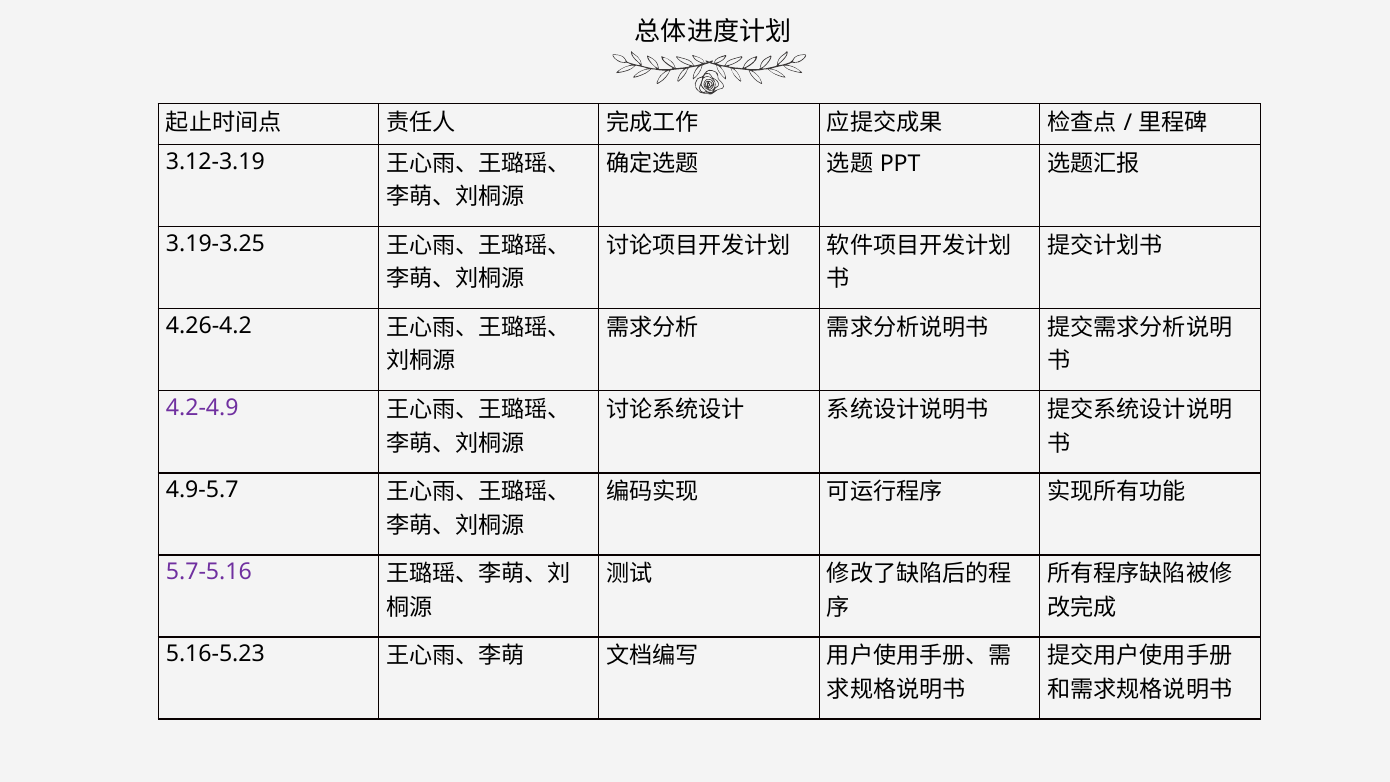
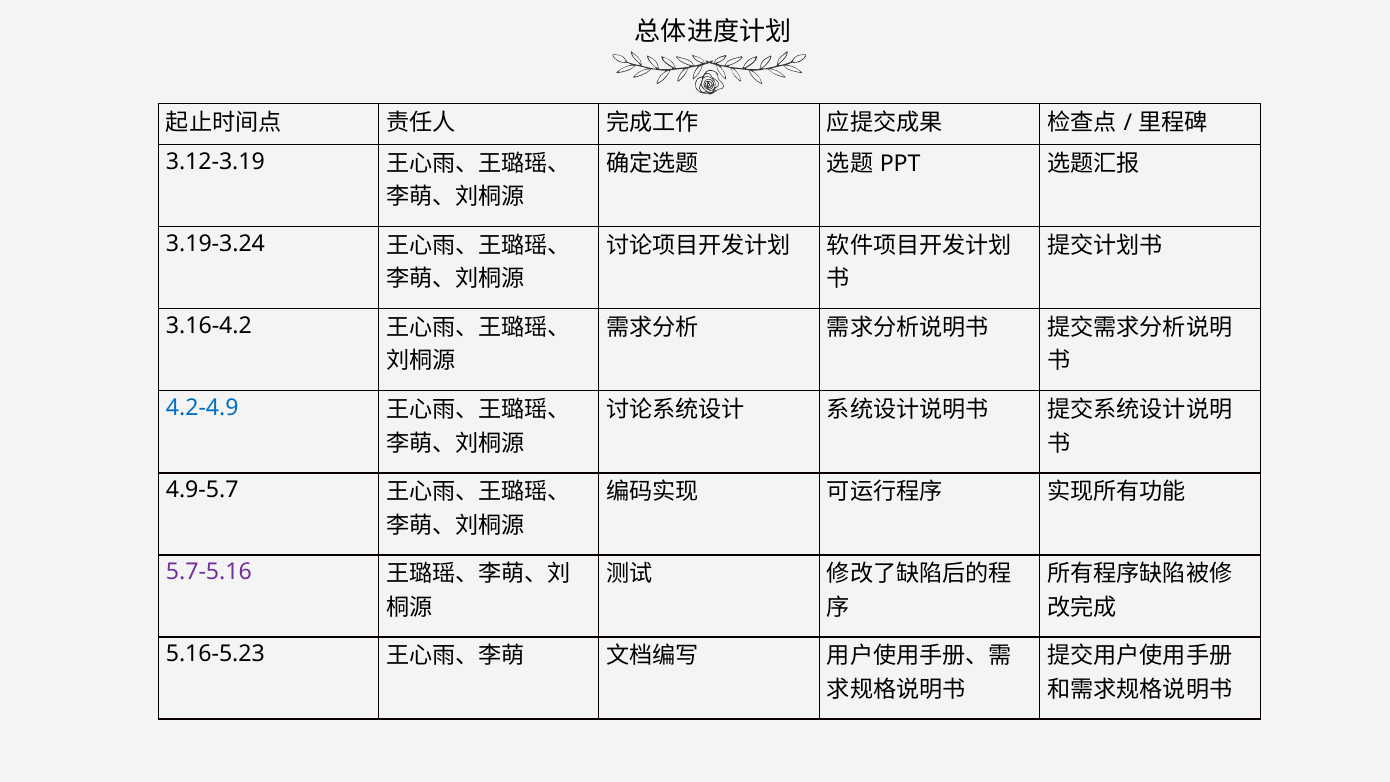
3.19-3.25: 3.19-3.25 -> 3.19-3.24
4.26-4.2: 4.26-4.2 -> 3.16-4.2
4.2-4.9 colour: purple -> blue
